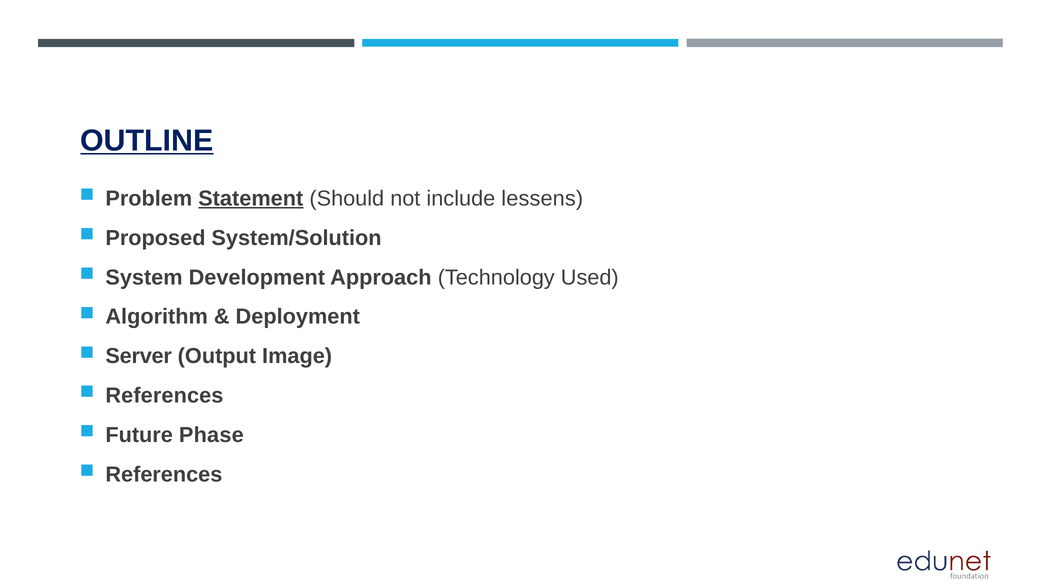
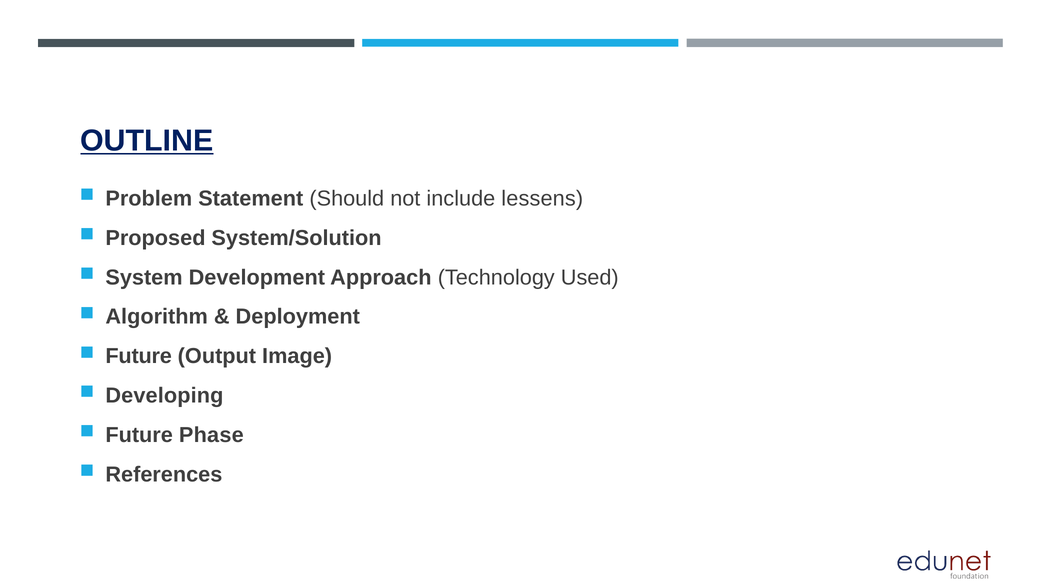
Statement underline: present -> none
Server at (139, 357): Server -> Future
References at (164, 396): References -> Developing
